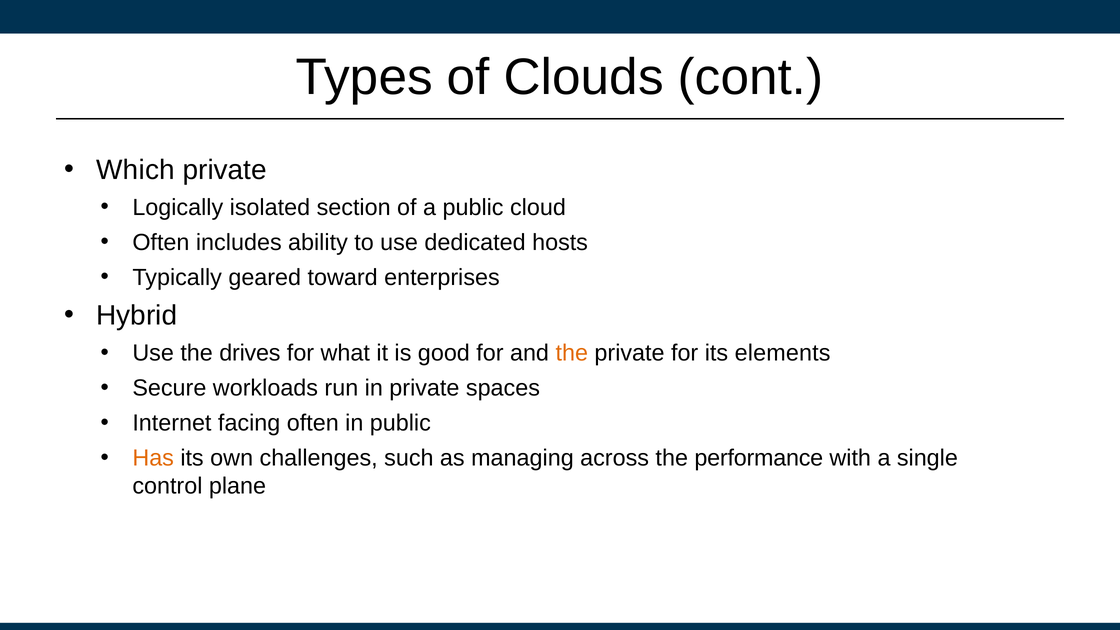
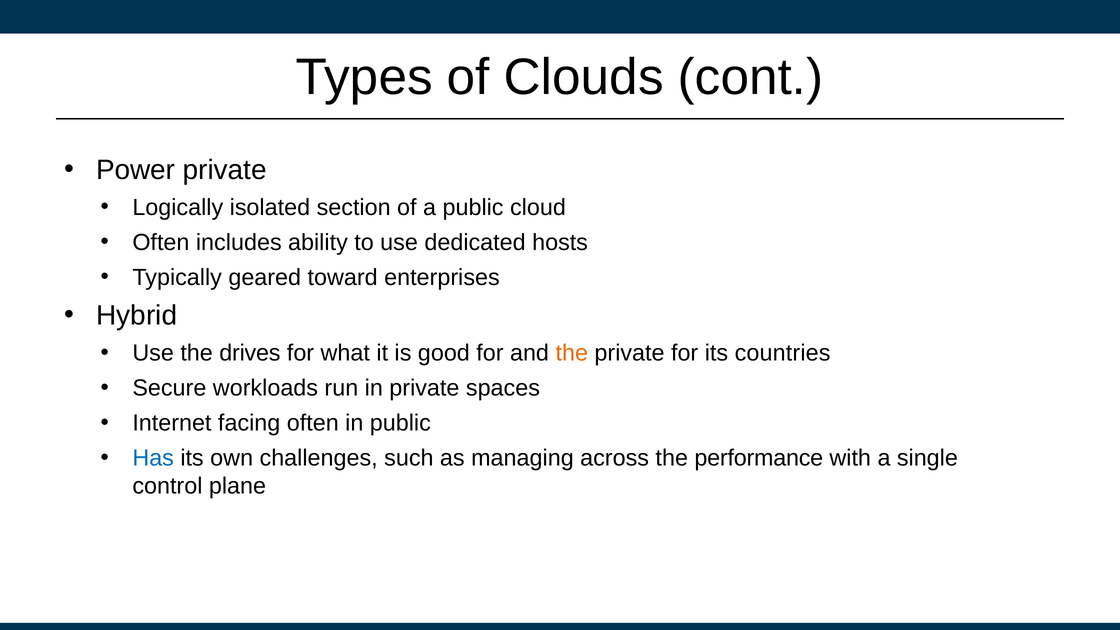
Which: Which -> Power
elements: elements -> countries
Has colour: orange -> blue
